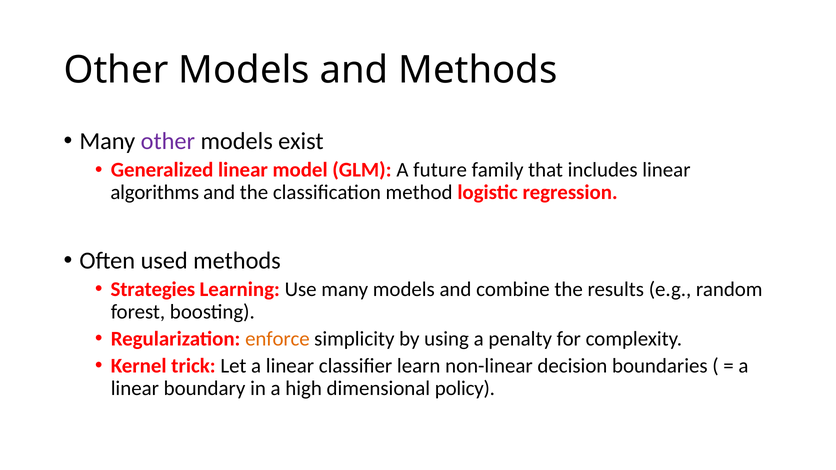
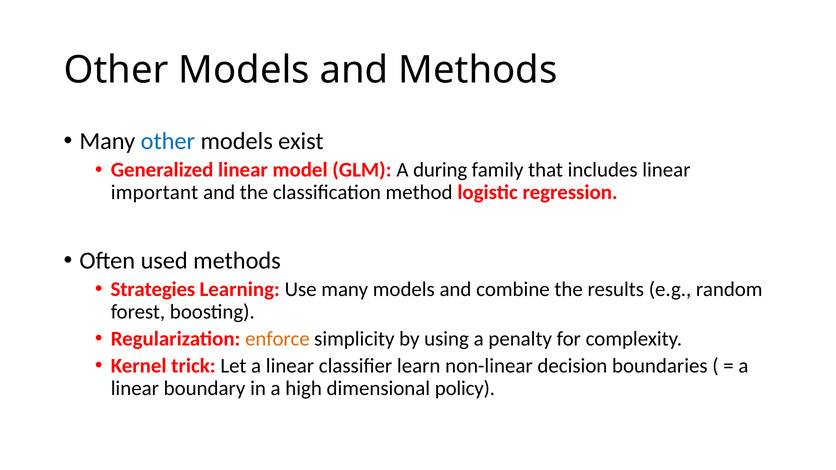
other at (168, 141) colour: purple -> blue
future: future -> during
algorithms: algorithms -> important
